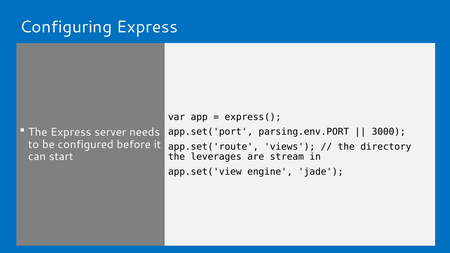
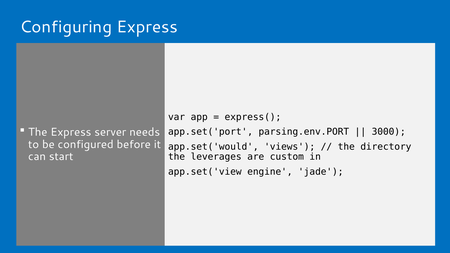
app.set('route: app.set('route -> app.set('would
stream: stream -> custom
